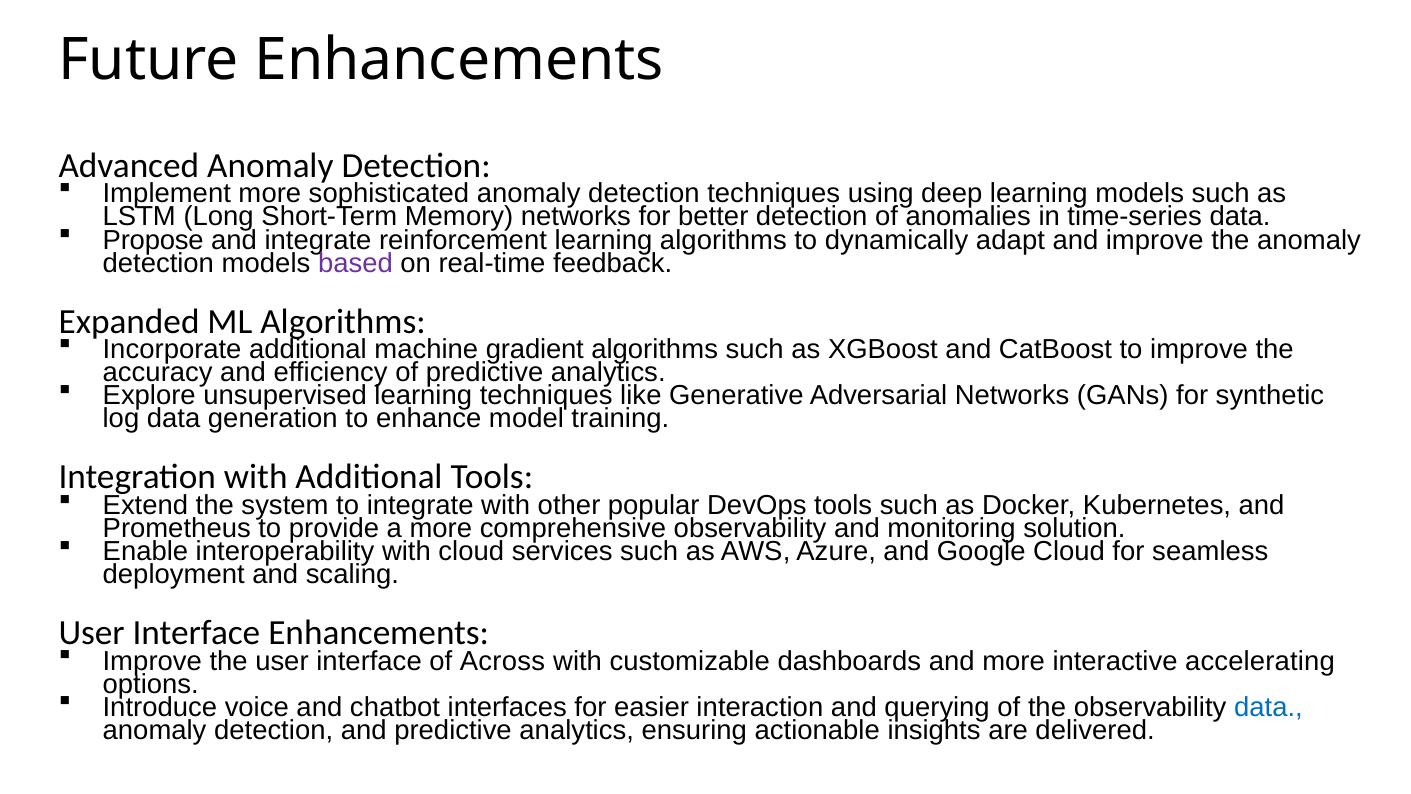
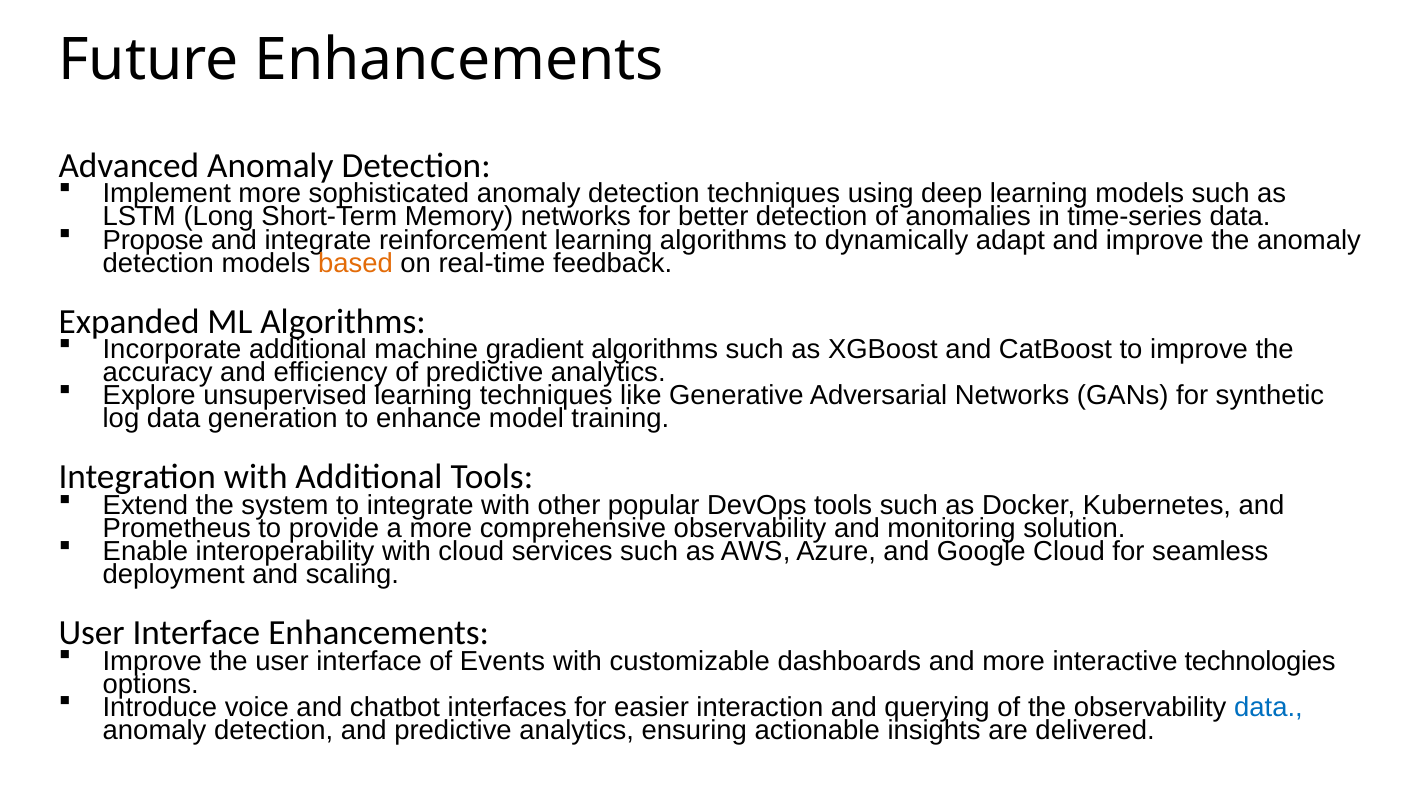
based colour: purple -> orange
Across: Across -> Events
accelerating: accelerating -> technologies
